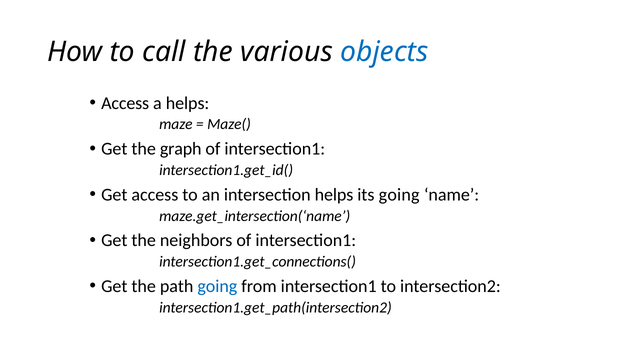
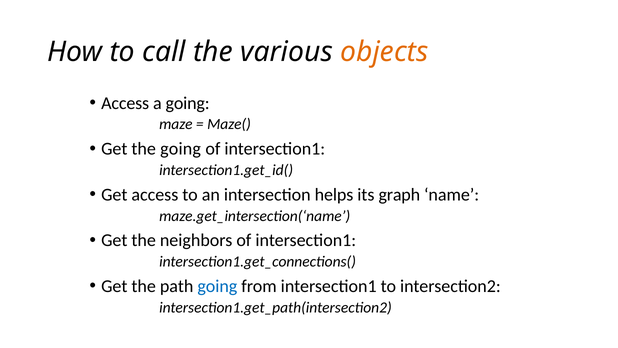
objects colour: blue -> orange
a helps: helps -> going
the graph: graph -> going
its going: going -> graph
